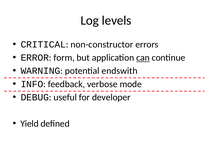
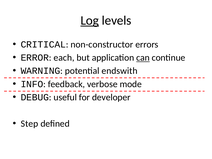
Log underline: none -> present
form: form -> each
Yield: Yield -> Step
